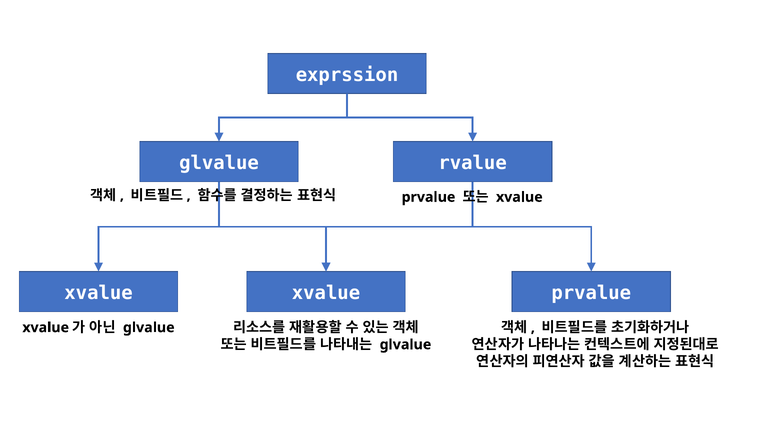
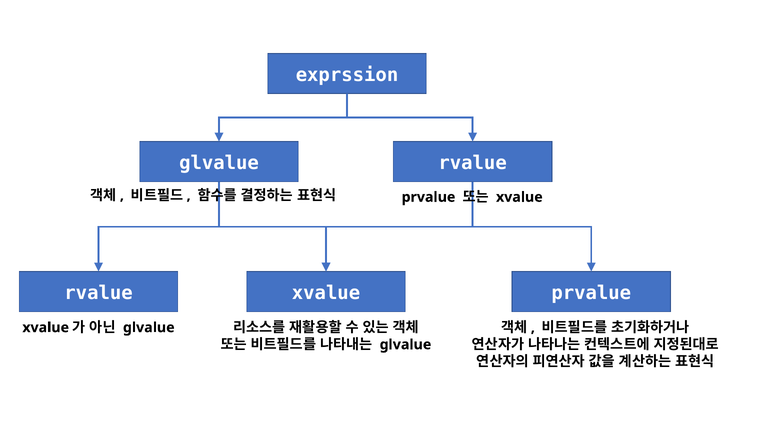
xvalue at (99, 293): xvalue -> rvalue
